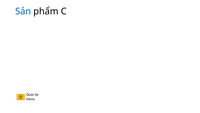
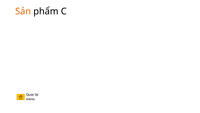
Sản colour: blue -> orange
